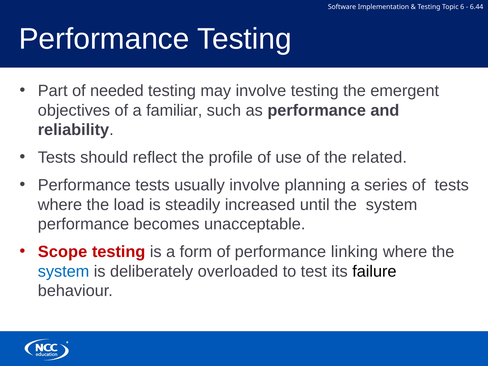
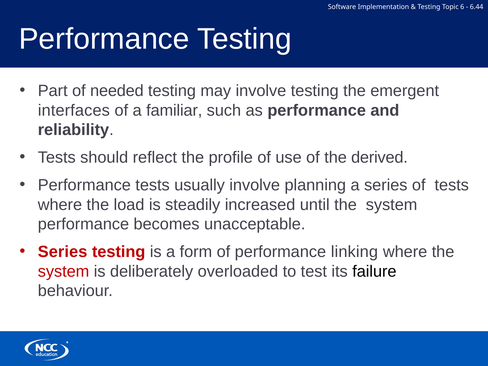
objectives: objectives -> interfaces
related: related -> derived
Scope at (63, 252): Scope -> Series
system at (64, 271) colour: blue -> red
